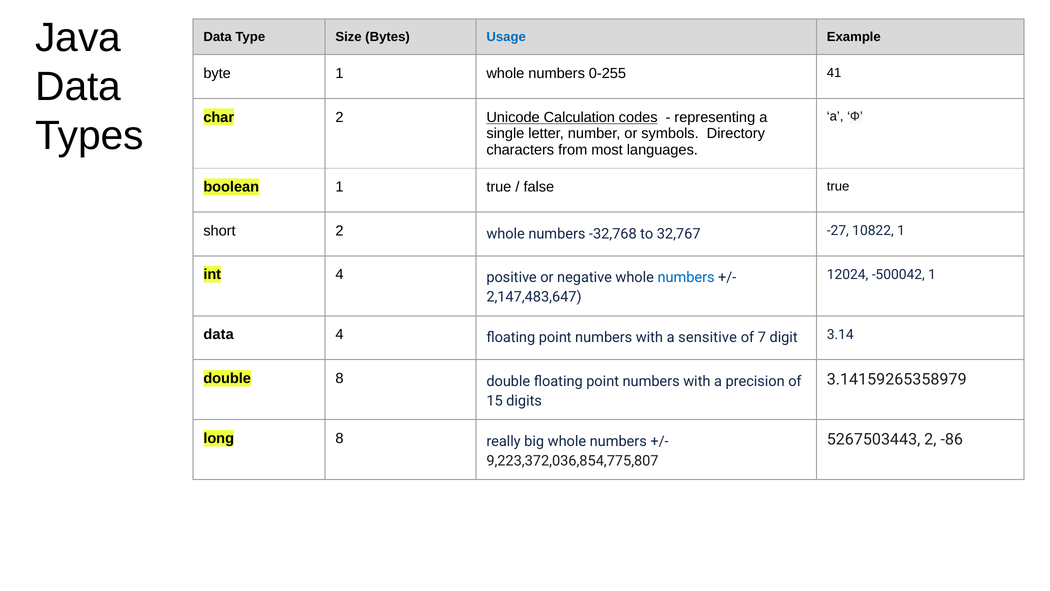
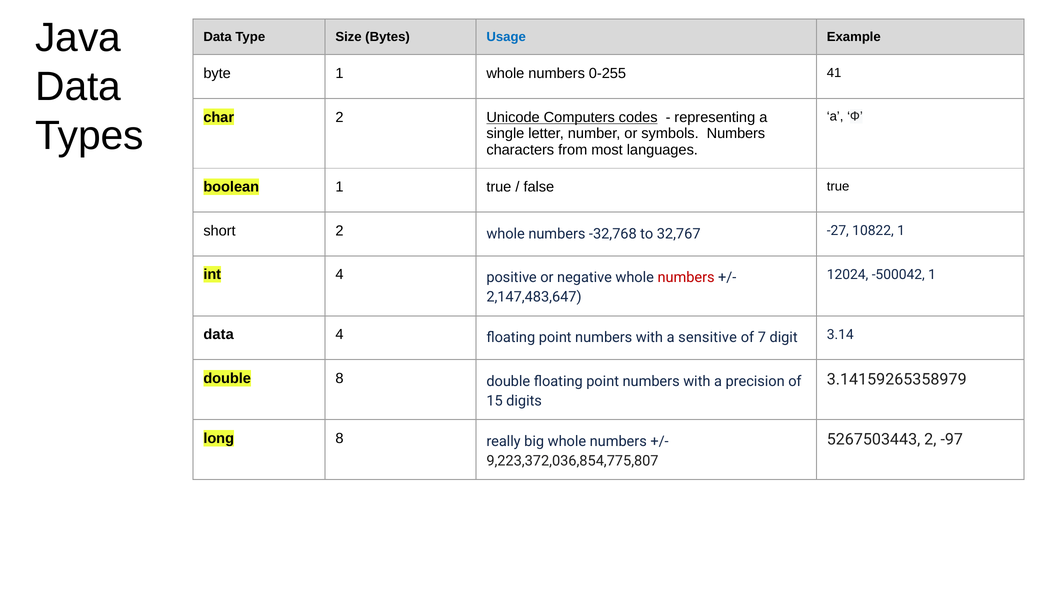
Calculation: Calculation -> Computers
symbols Directory: Directory -> Numbers
numbers at (686, 277) colour: blue -> red
-86: -86 -> -97
